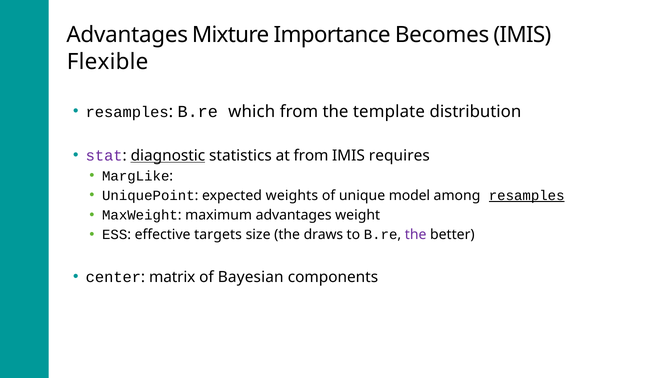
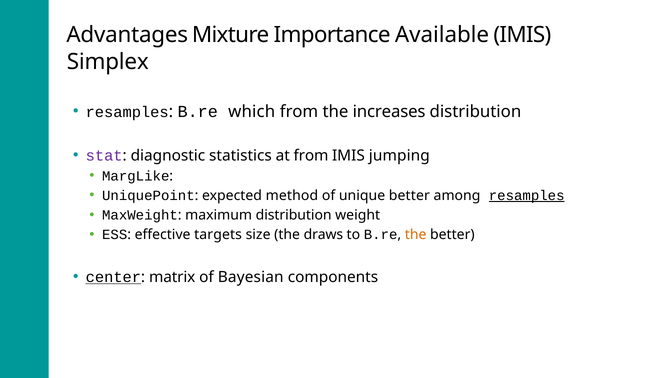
Becomes: Becomes -> Available
Flexible: Flexible -> Simplex
template: template -> increases
diagnostic underline: present -> none
requires: requires -> jumping
weights: weights -> method
unique model: model -> better
maximum advantages: advantages -> distribution
the at (416, 235) colour: purple -> orange
center underline: none -> present
